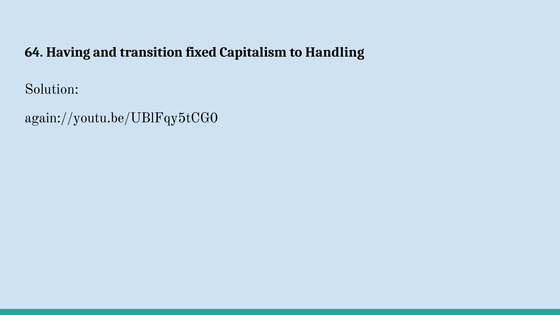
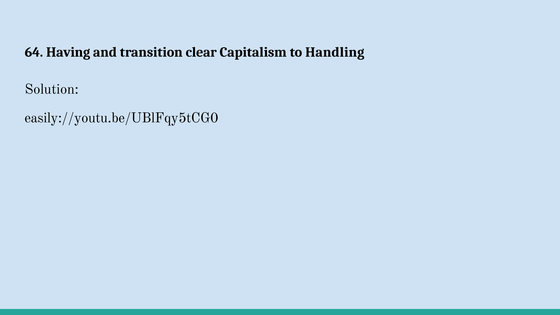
fixed: fixed -> clear
again://youtu.be/UBlFqy5tCG0: again://youtu.be/UBlFqy5tCG0 -> easily://youtu.be/UBlFqy5tCG0
